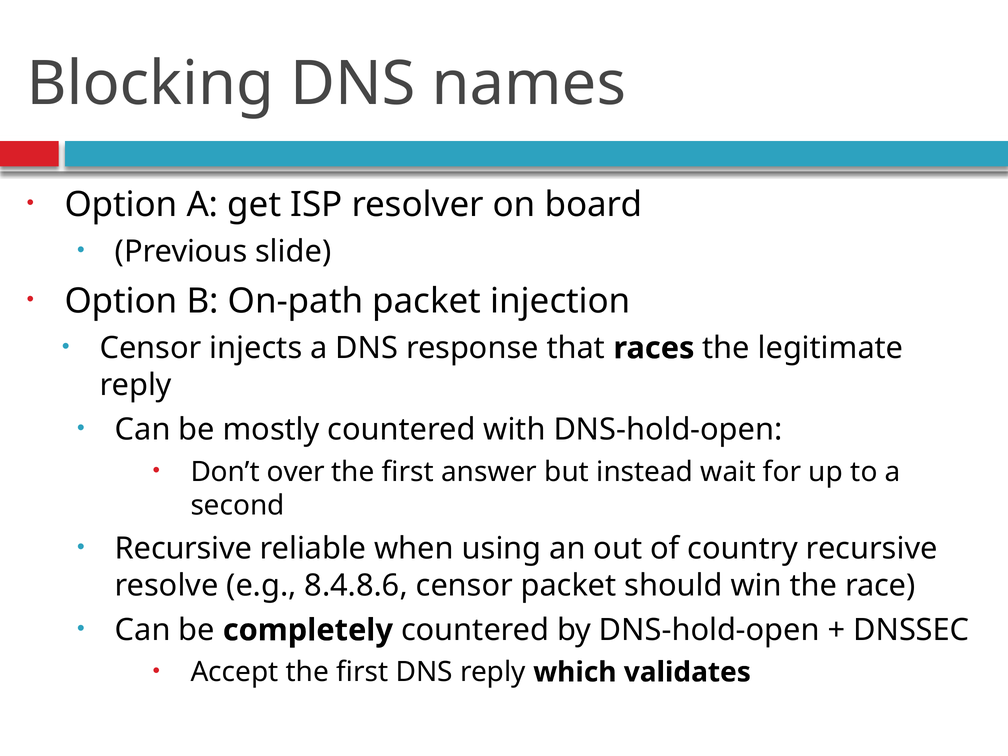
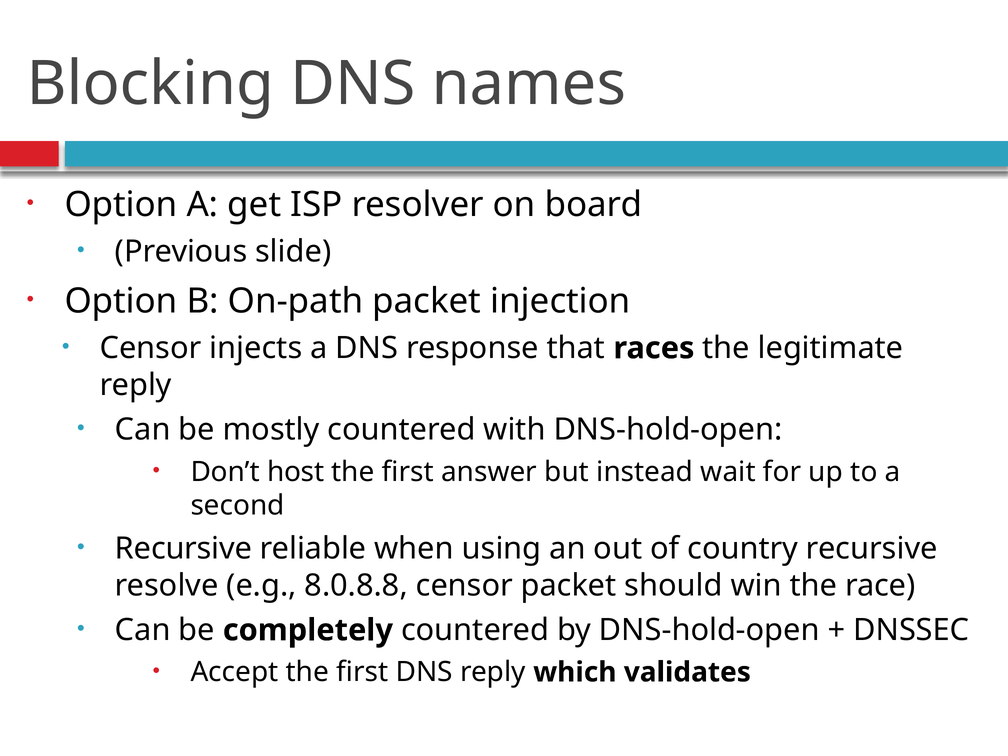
over: over -> host
8.4.8.6: 8.4.8.6 -> 8.0.8.8
